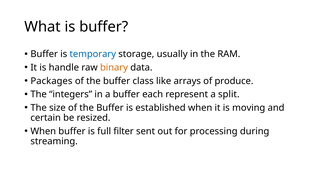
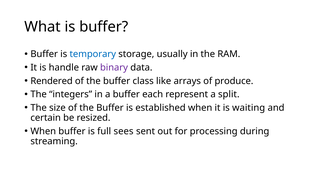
binary colour: orange -> purple
Packages: Packages -> Rendered
moving: moving -> waiting
filter: filter -> sees
